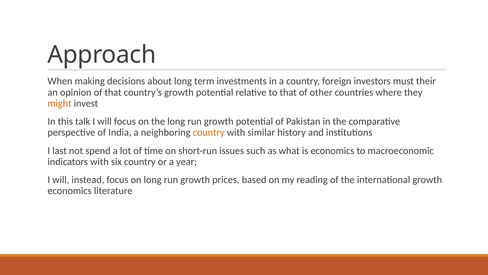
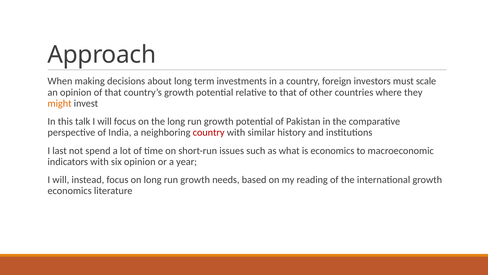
their: their -> scale
country at (209, 132) colour: orange -> red
six country: country -> opinion
prices: prices -> needs
